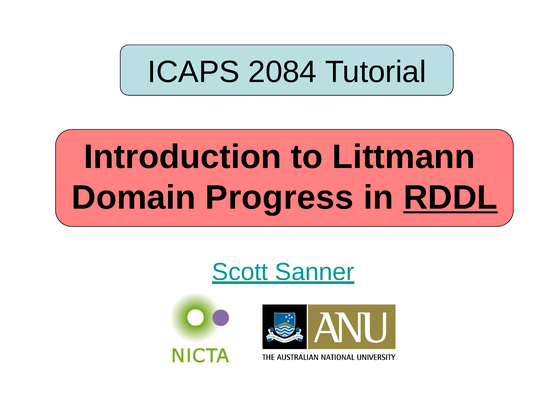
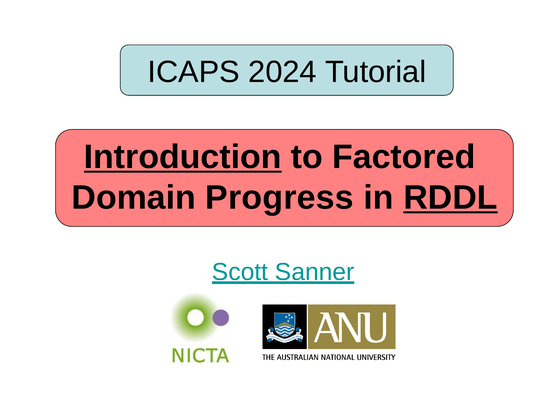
2084: 2084 -> 2024
Introduction underline: none -> present
Littmann: Littmann -> Factored
